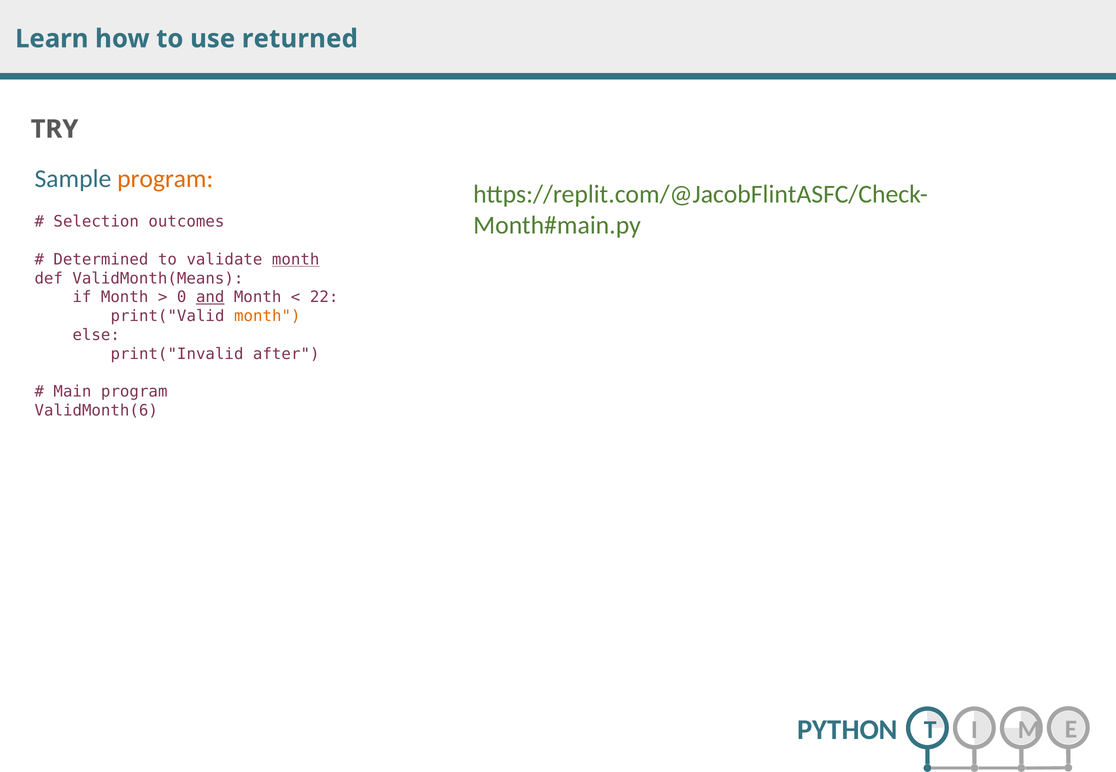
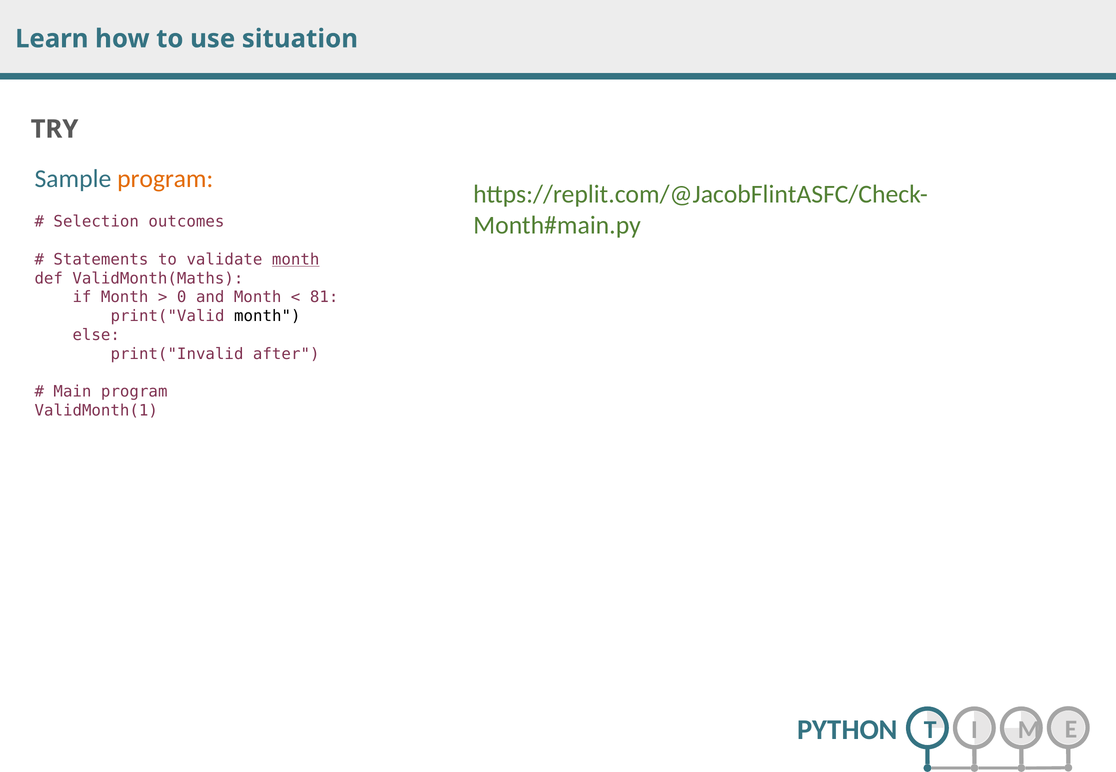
returned: returned -> situation
Determined: Determined -> Statements
ValidMonth(Means: ValidMonth(Means -> ValidMonth(Maths
and underline: present -> none
22: 22 -> 81
month at (267, 316) colour: orange -> black
ValidMonth(6: ValidMonth(6 -> ValidMonth(1
